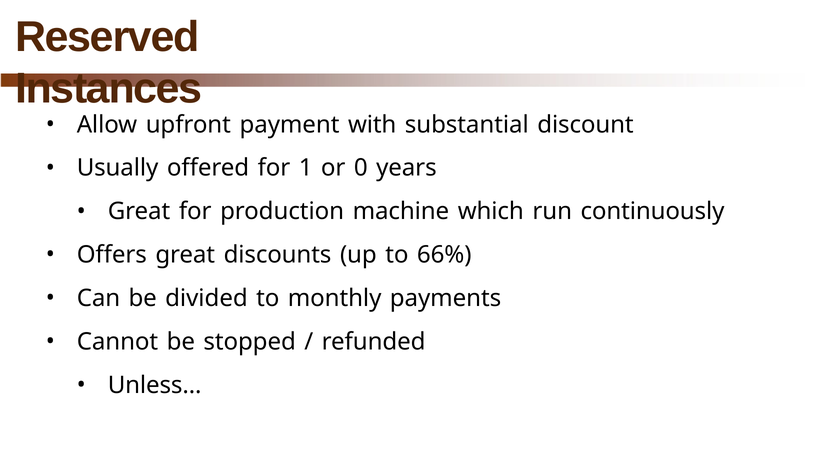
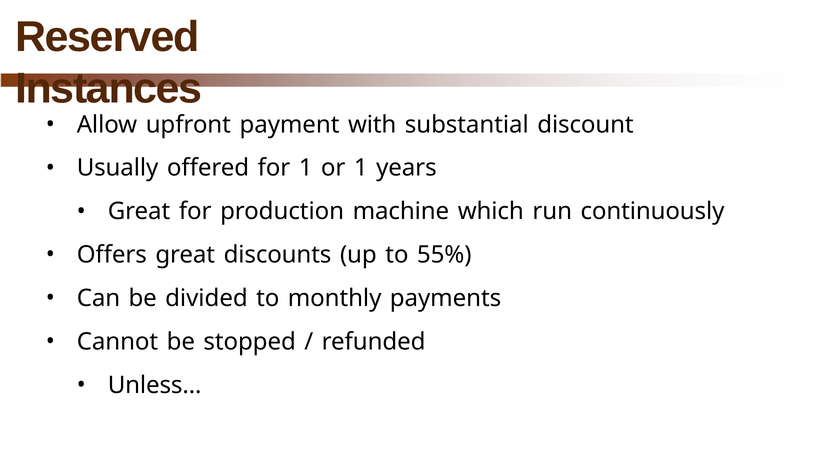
or 0: 0 -> 1
66%: 66% -> 55%
